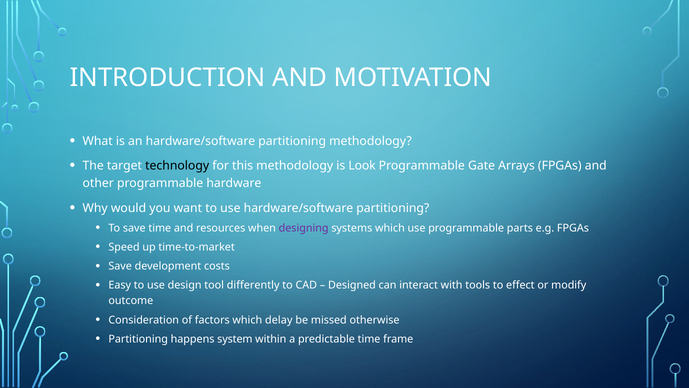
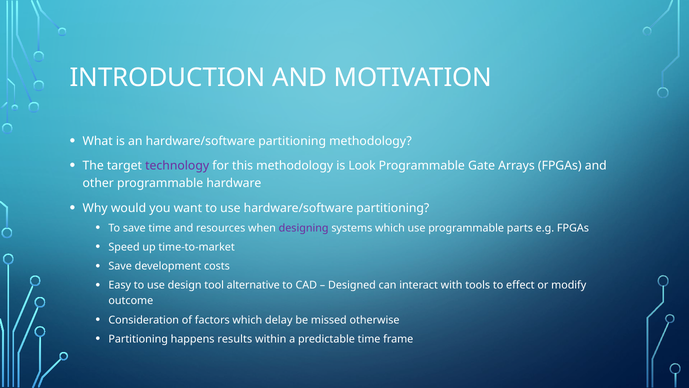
technology colour: black -> purple
differently: differently -> alternative
system: system -> results
